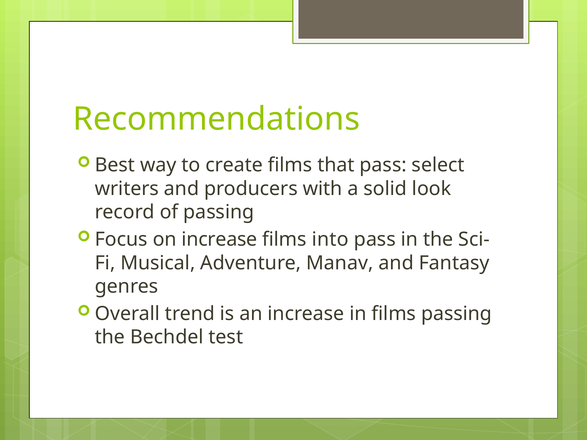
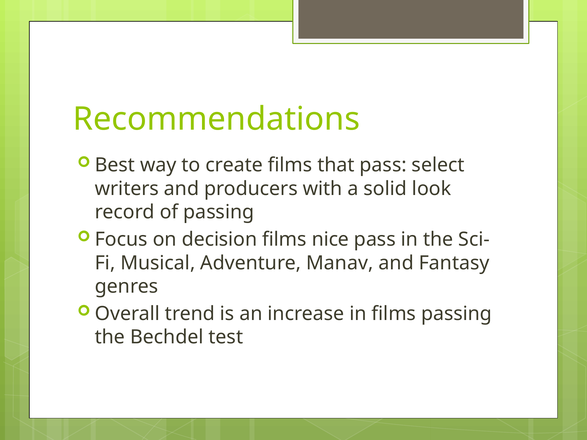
on increase: increase -> decision
into: into -> nice
